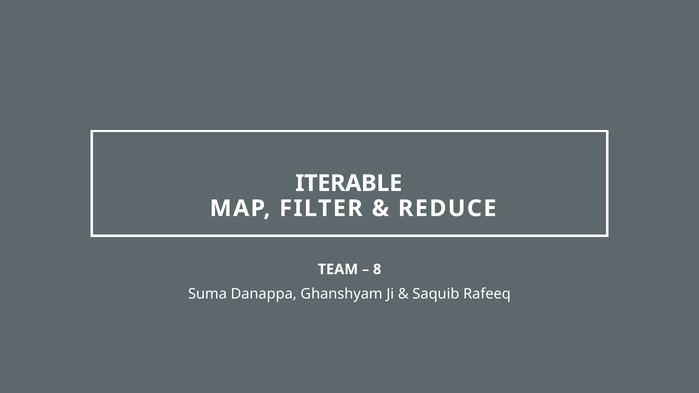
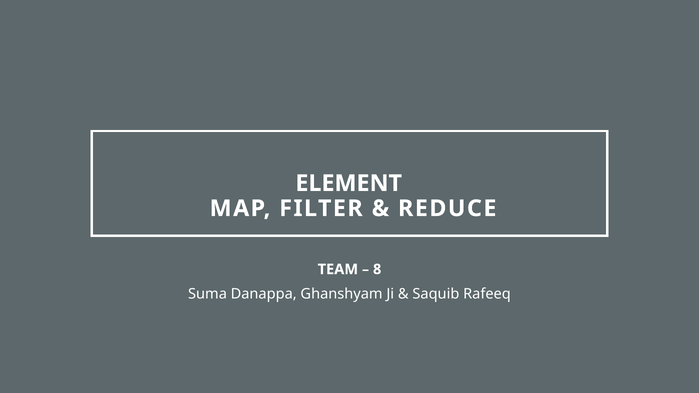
ITERABLE: ITERABLE -> ELEMENT
